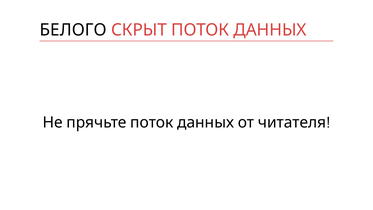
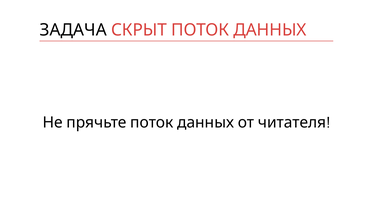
БЕЛОГО: БЕЛОГО -> ЗАДАЧА
